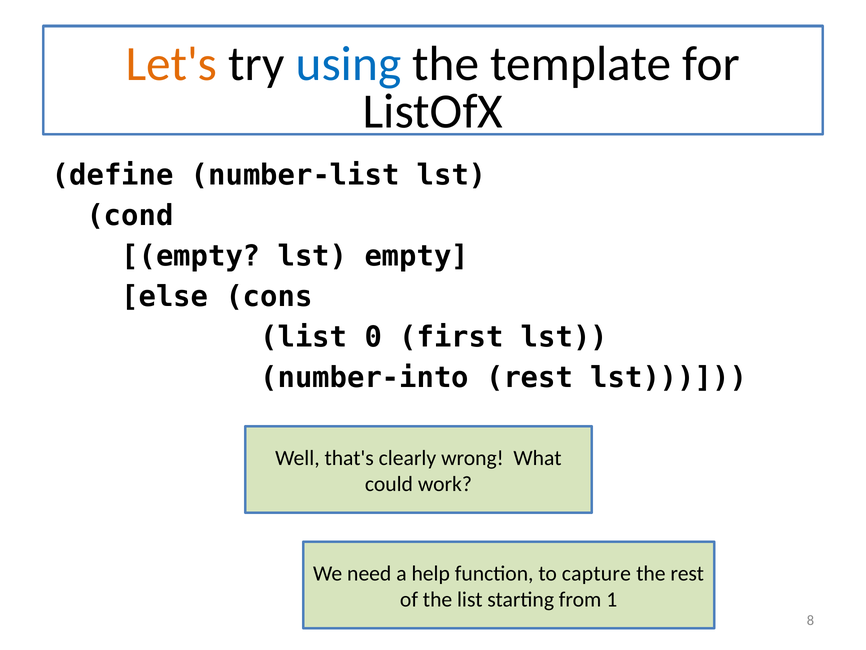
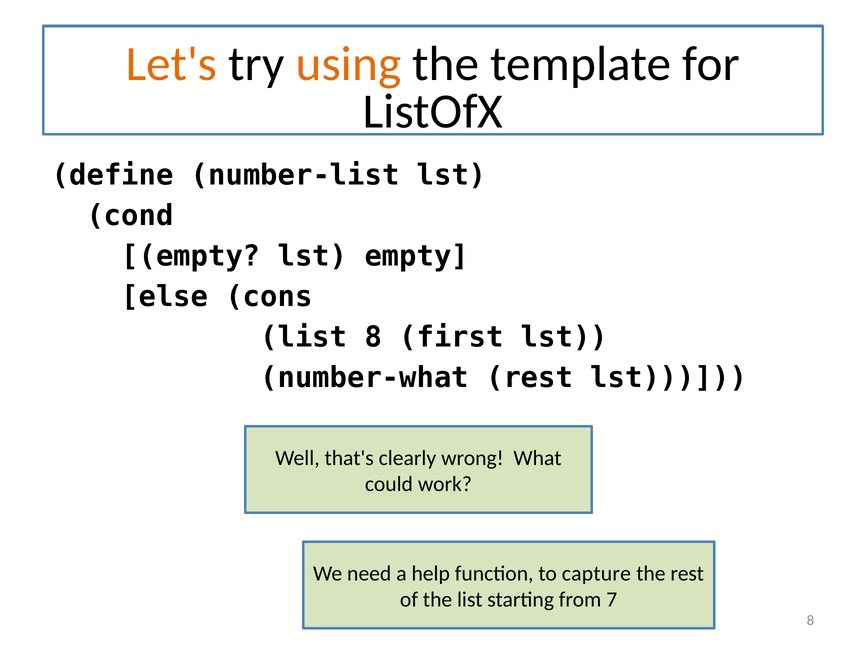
using colour: blue -> orange
list 0: 0 -> 8
number-into: number-into -> number-what
1: 1 -> 7
